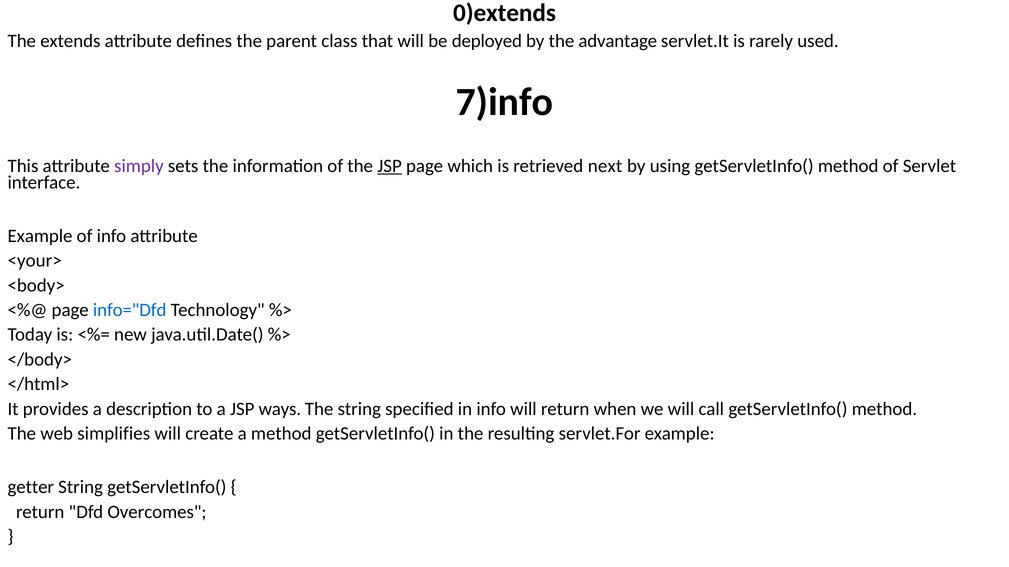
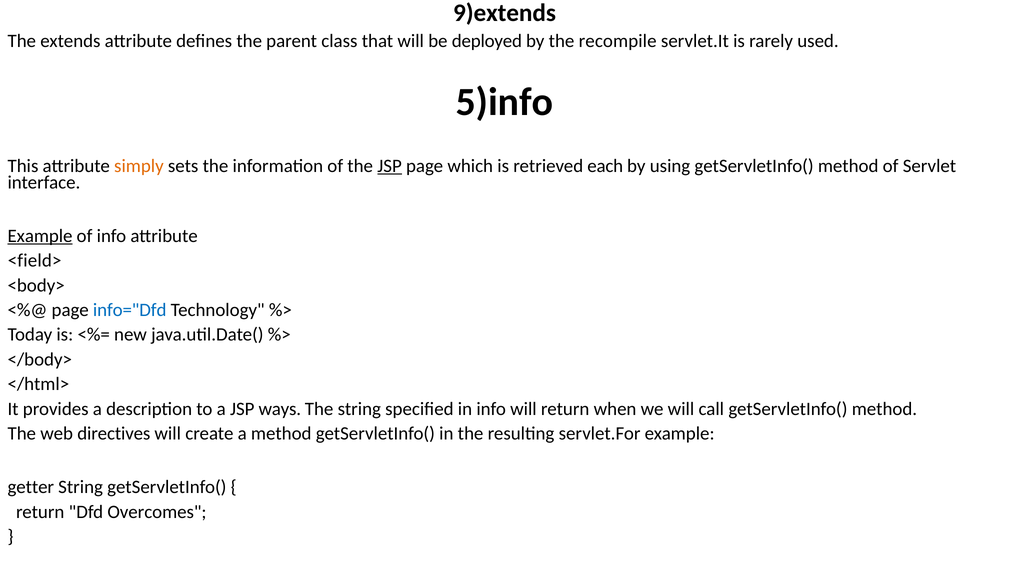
0)extends: 0)extends -> 9)extends
advantage: advantage -> recompile
7)info: 7)info -> 5)info
simply colour: purple -> orange
next: next -> each
Example at (40, 236) underline: none -> present
<your>: <your> -> <field>
simplifies: simplifies -> directives
